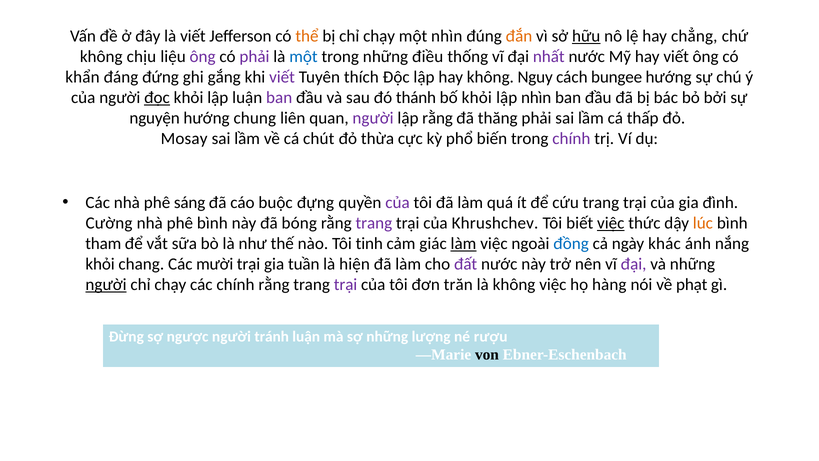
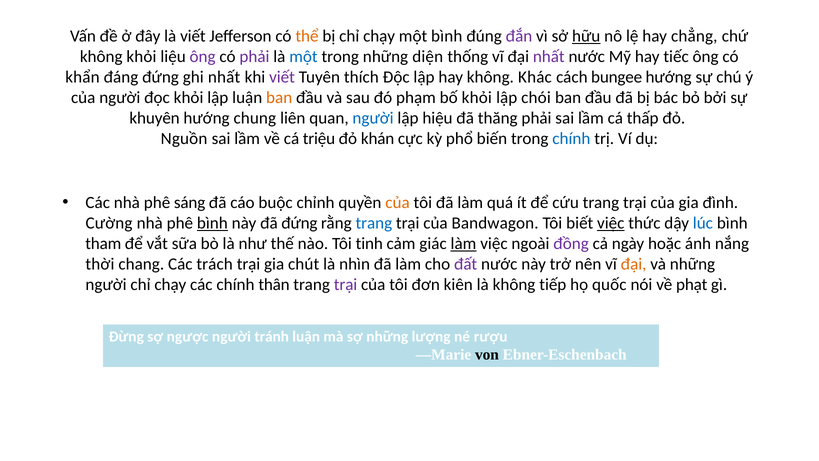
một nhìn: nhìn -> bình
đắn colour: orange -> purple
không chịu: chịu -> khỏi
điều: điều -> diện
hay viết: viết -> tiếc
ghi gắng: gắng -> nhất
Nguy: Nguy -> Khác
đọc underline: present -> none
ban at (279, 97) colour: purple -> orange
thánh: thánh -> phạm
lập nhìn: nhìn -> chói
nguyện: nguyện -> khuyên
người at (373, 118) colour: purple -> blue
lập rằng: rằng -> hiệu
Mosay: Mosay -> Nguồn
chút: chút -> triệu
thừa: thừa -> khán
chính at (571, 138) colour: purple -> blue
đựng: đựng -> chỉnh
của at (397, 202) colour: purple -> orange
bình at (212, 223) underline: none -> present
đã bóng: bóng -> đứng
trang at (374, 223) colour: purple -> blue
Khrushchev: Khrushchev -> Bandwagon
lúc colour: orange -> blue
đồng colour: blue -> purple
khác: khác -> hoặc
khỏi at (100, 264): khỏi -> thời
mười: mười -> trách
tuần: tuần -> chút
hiện: hiện -> nhìn
đại at (634, 264) colour: purple -> orange
người at (106, 284) underline: present -> none
chính rằng: rằng -> thân
trăn: trăn -> kiên
không việc: việc -> tiếp
hàng: hàng -> quốc
